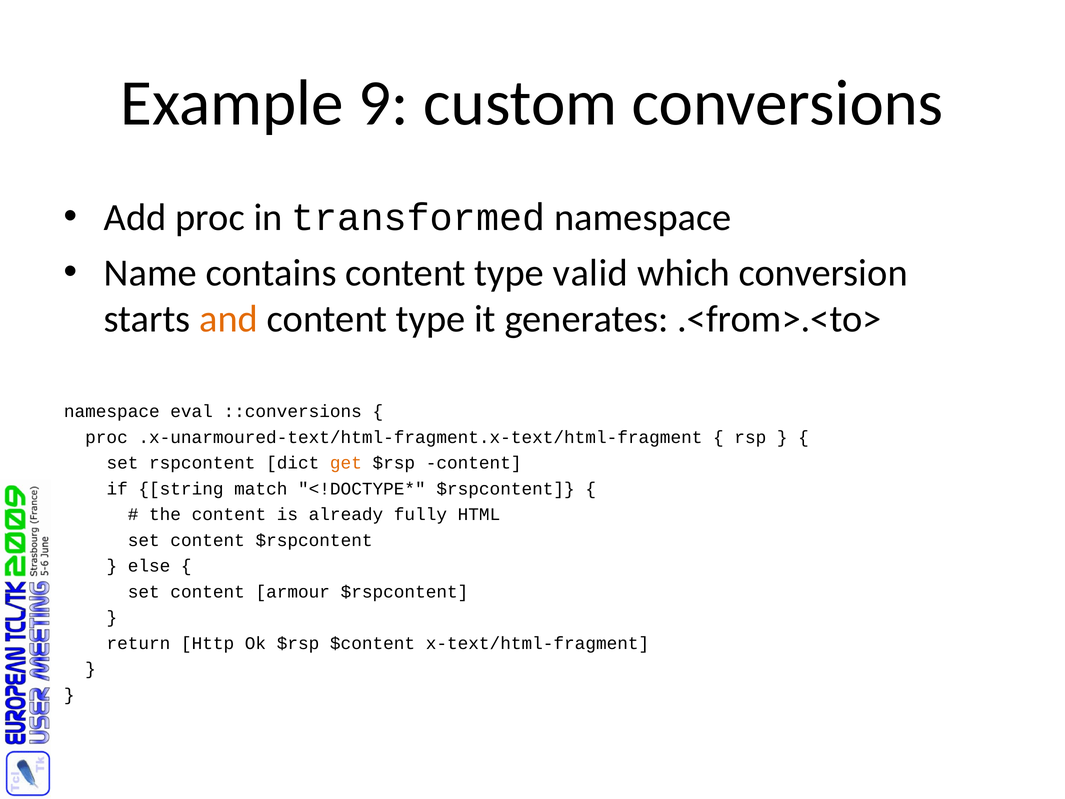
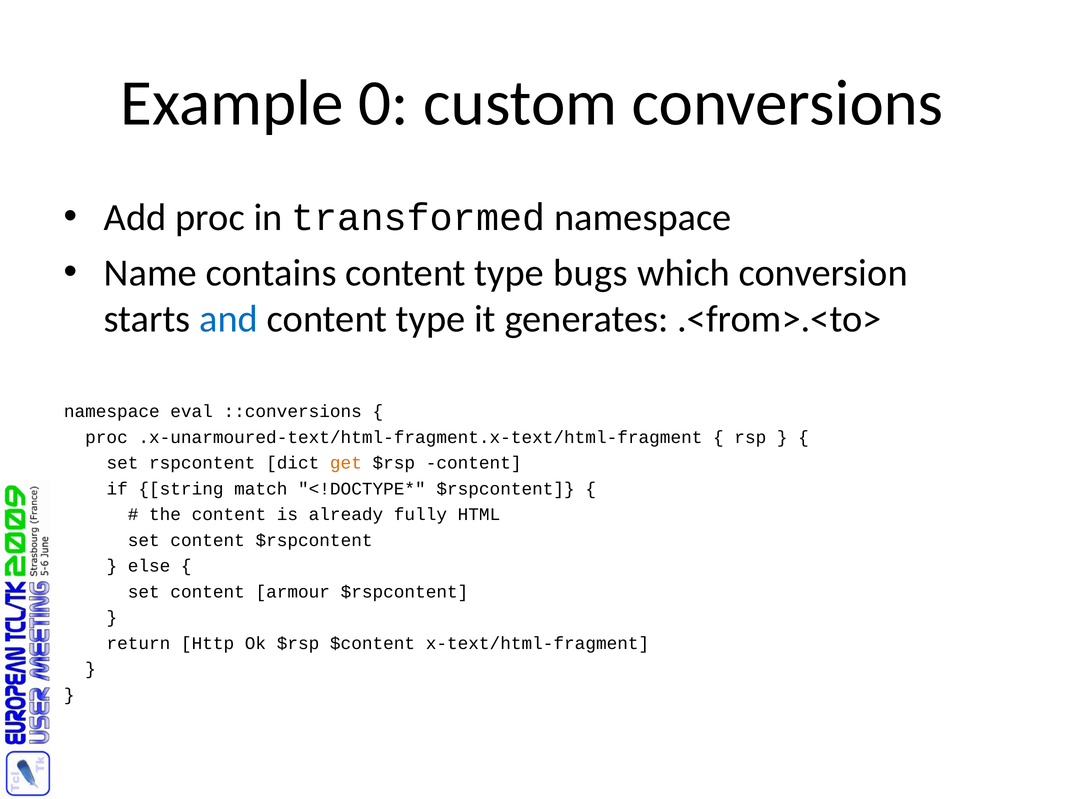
9: 9 -> 0
valid: valid -> bugs
and colour: orange -> blue
